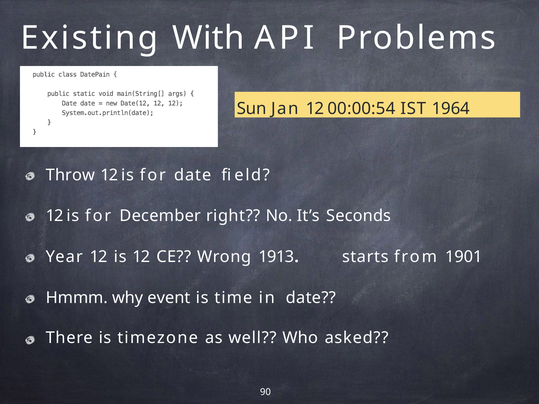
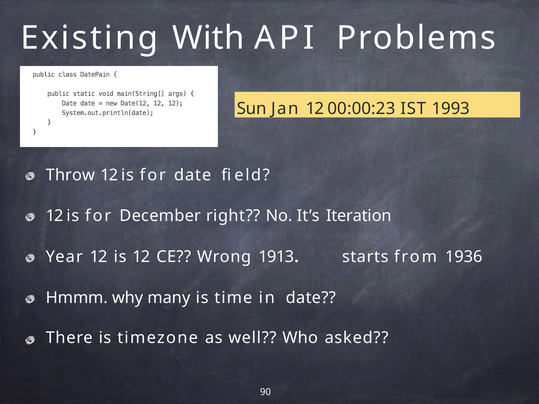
00:00:54: 00:00:54 -> 00:00:23
1964: 1964 -> 1993
Seconds: Seconds -> Iteration
1901: 1901 -> 1936
event: event -> many
